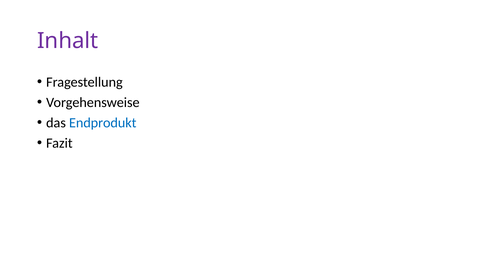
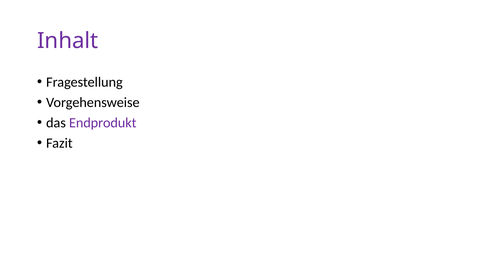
Endprodukt colour: blue -> purple
